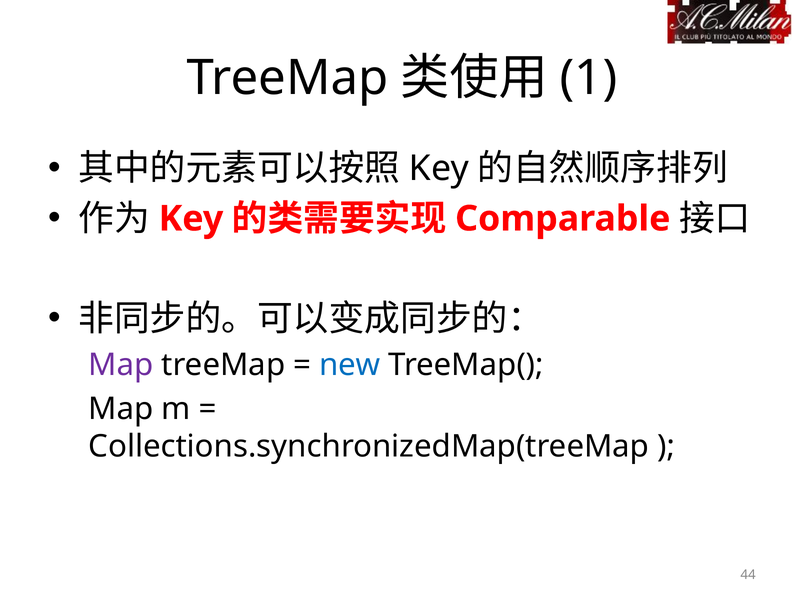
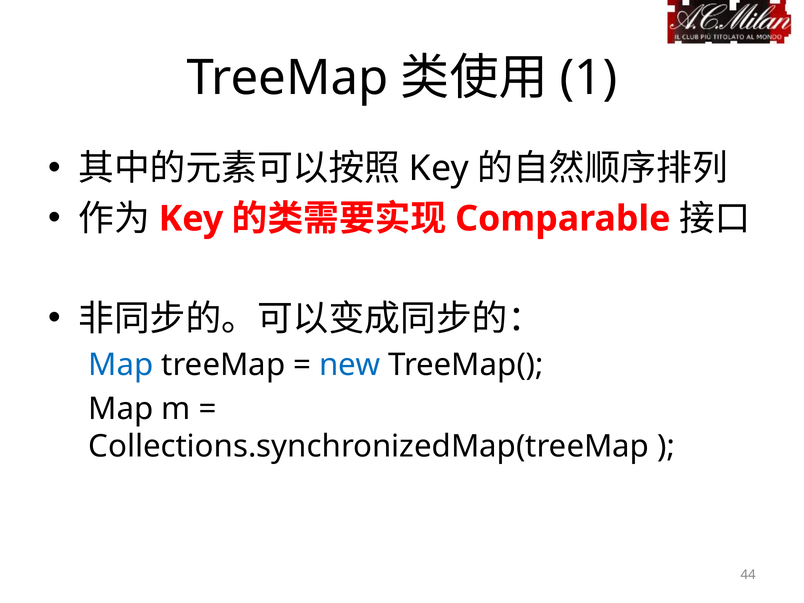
Map at (121, 365) colour: purple -> blue
